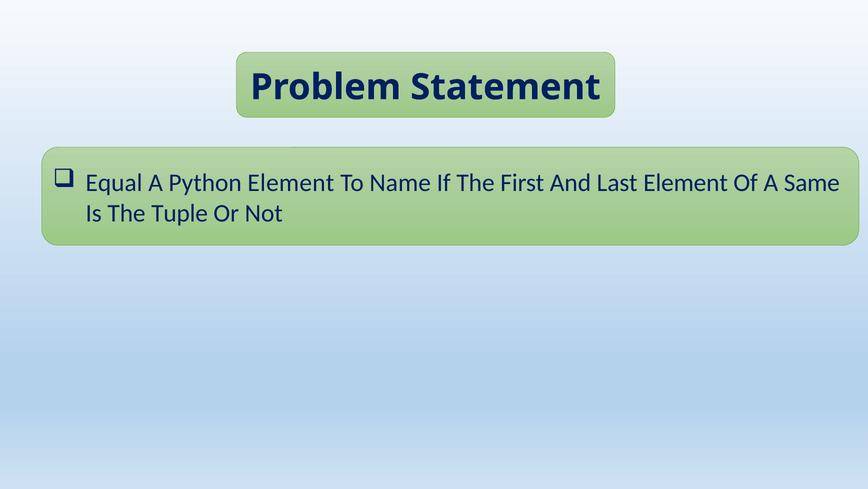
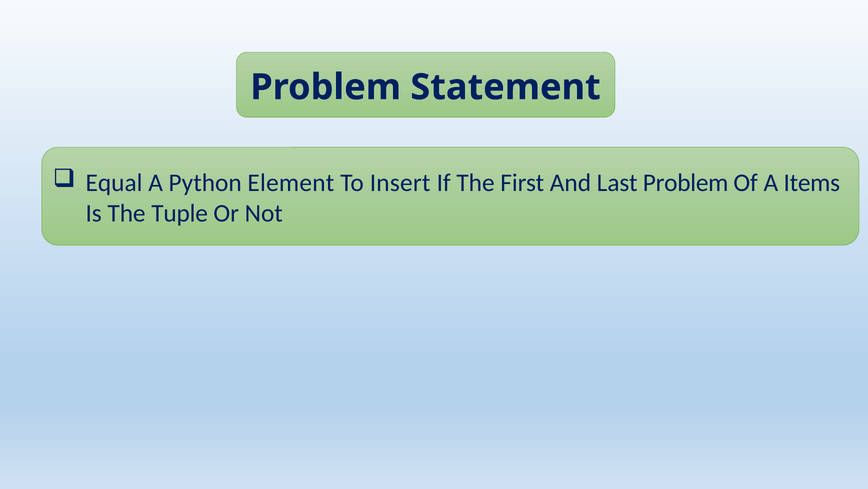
Name: Name -> Insert
Last Element: Element -> Problem
Same: Same -> Items
